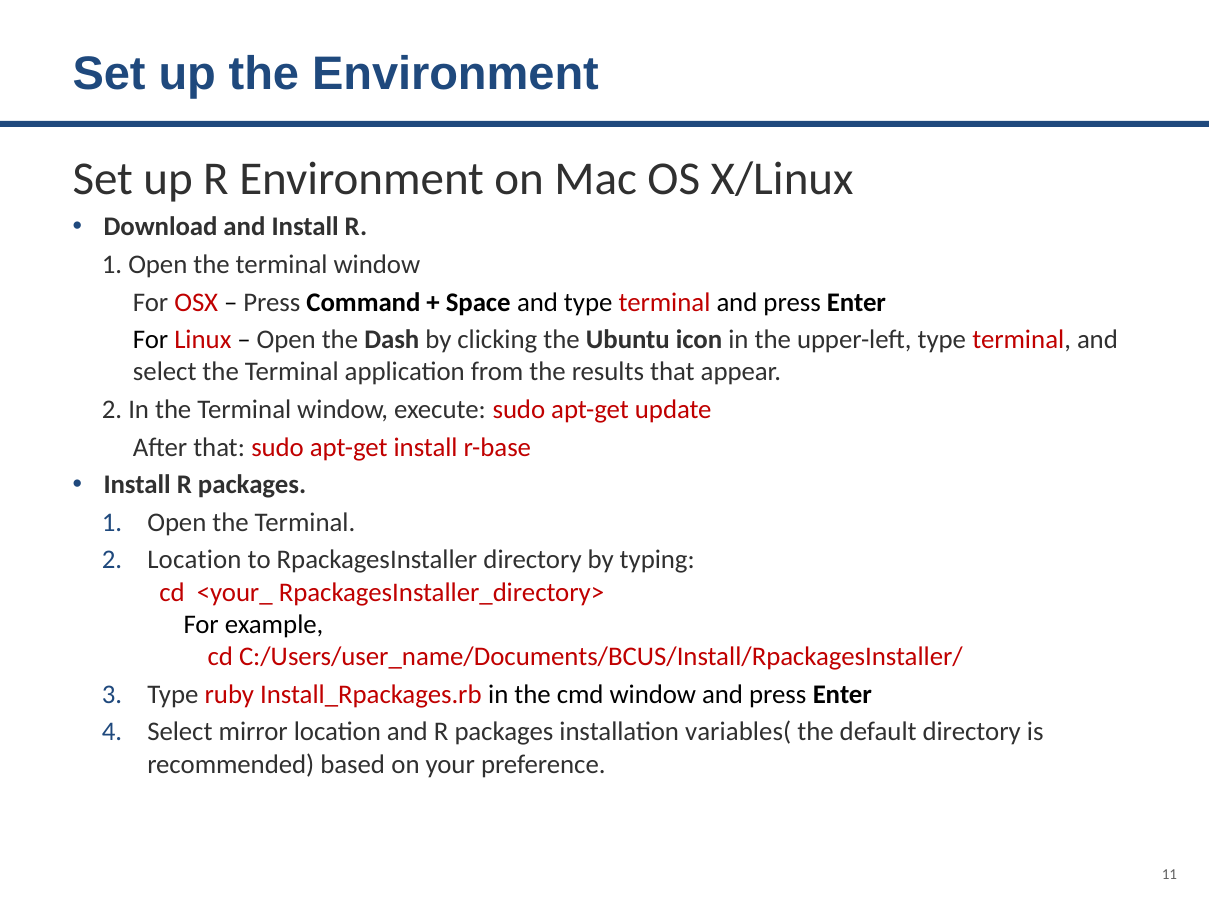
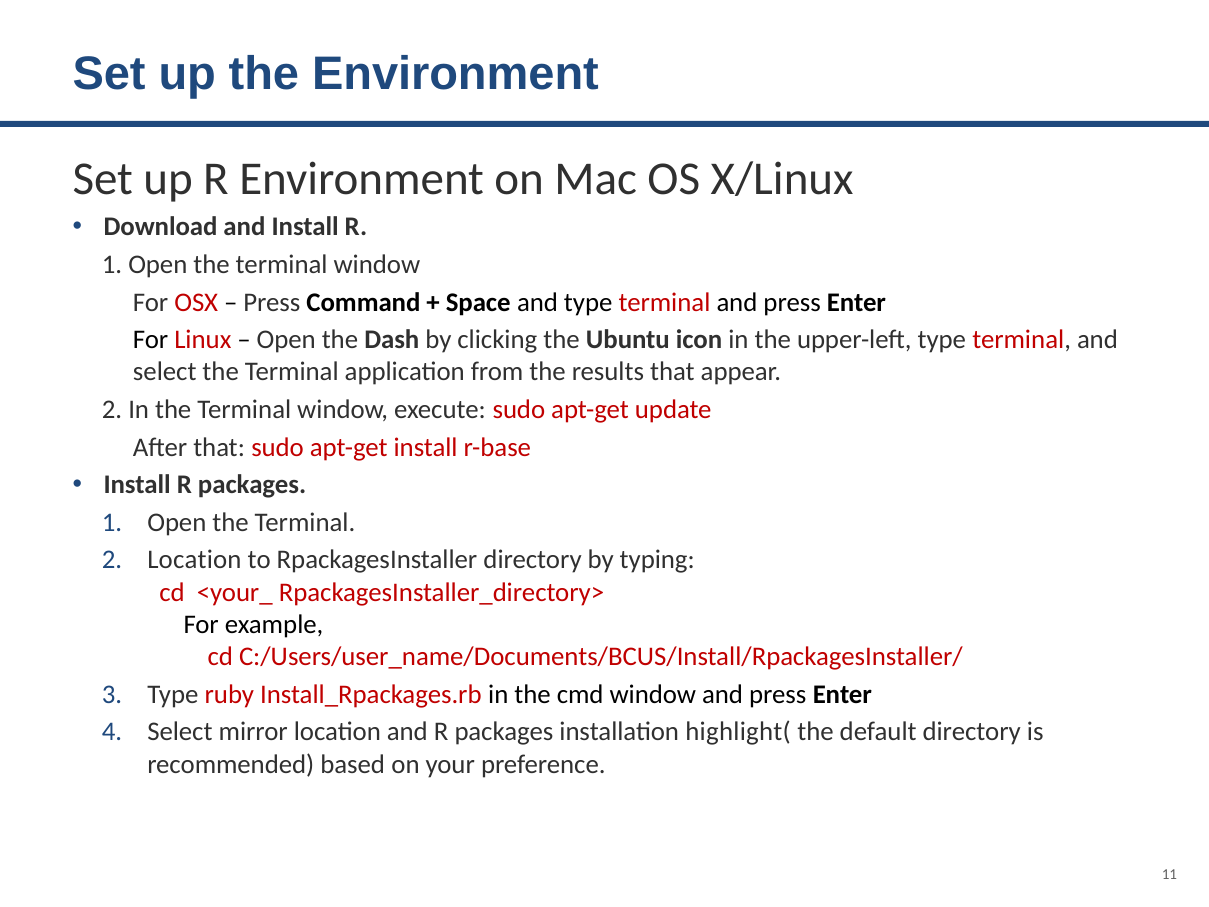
variables(: variables( -> highlight(
